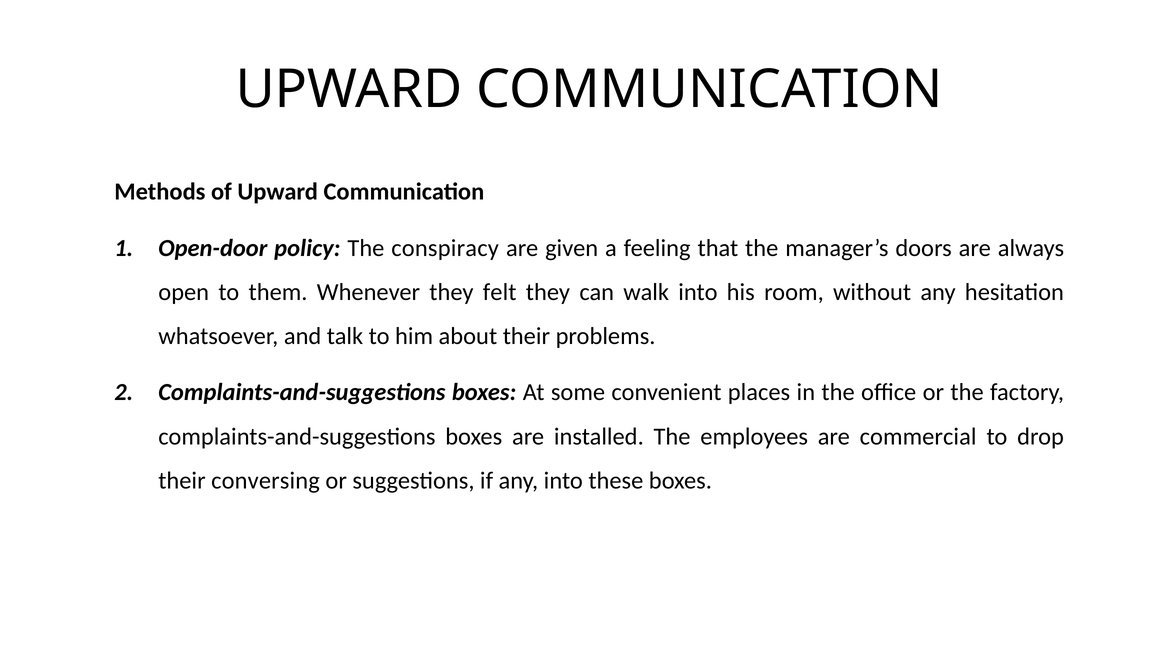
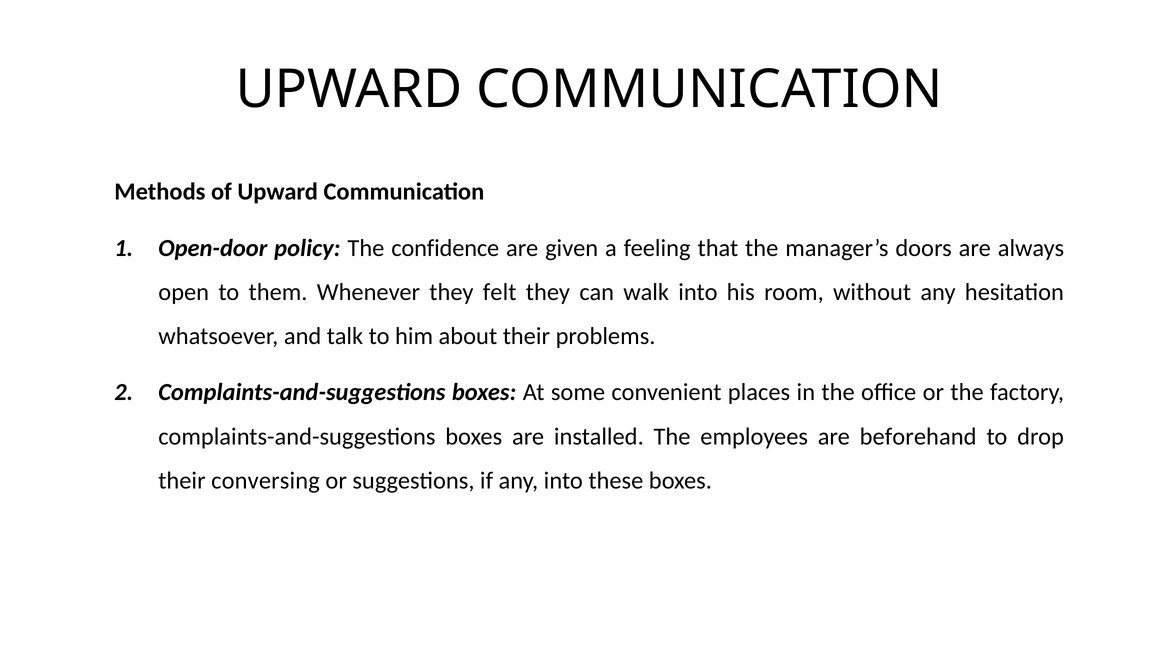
conspiracy: conspiracy -> confidence
commercial: commercial -> beforehand
